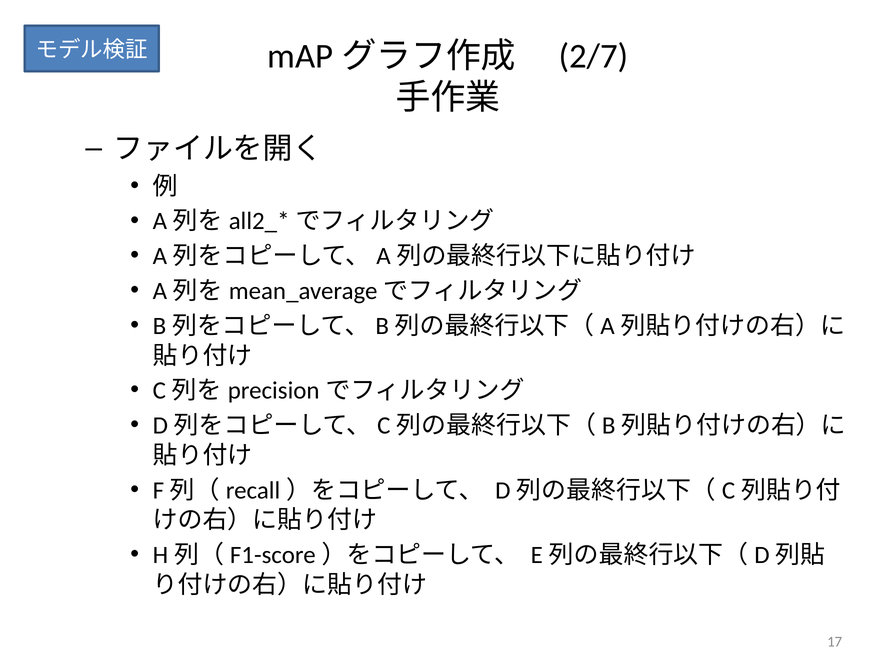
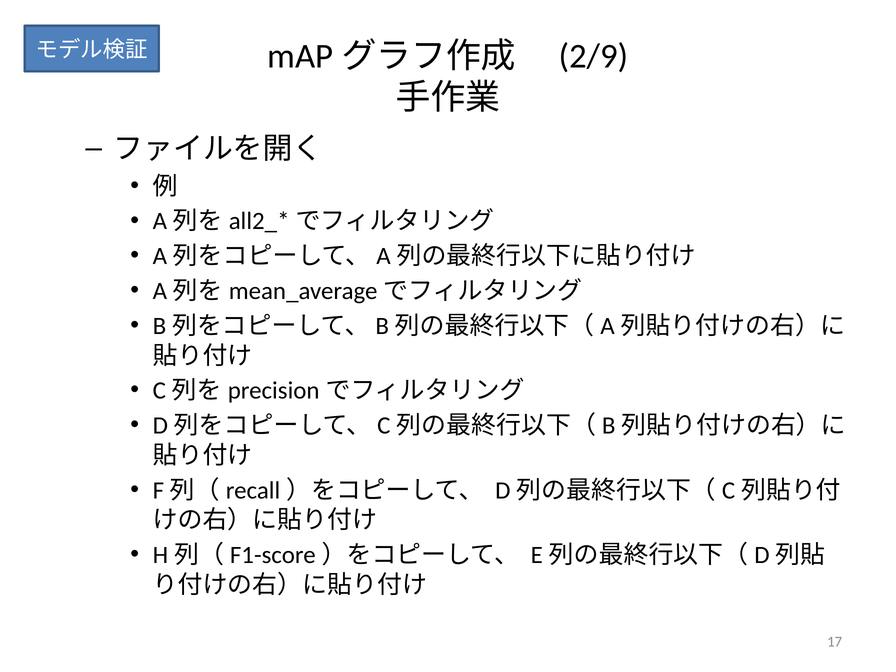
2/7: 2/7 -> 2/9
